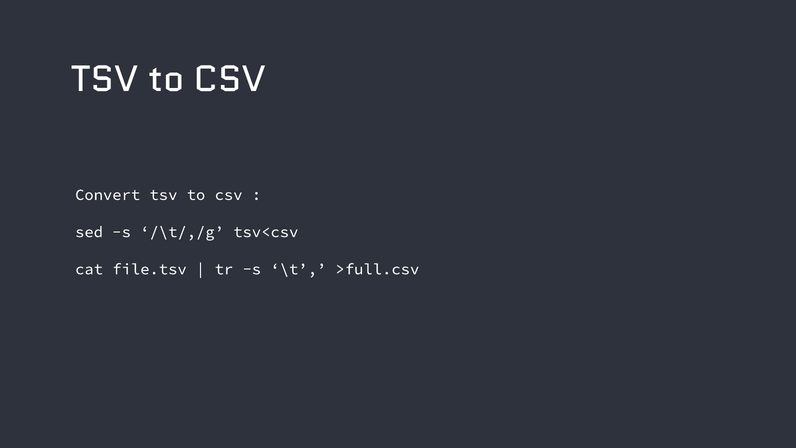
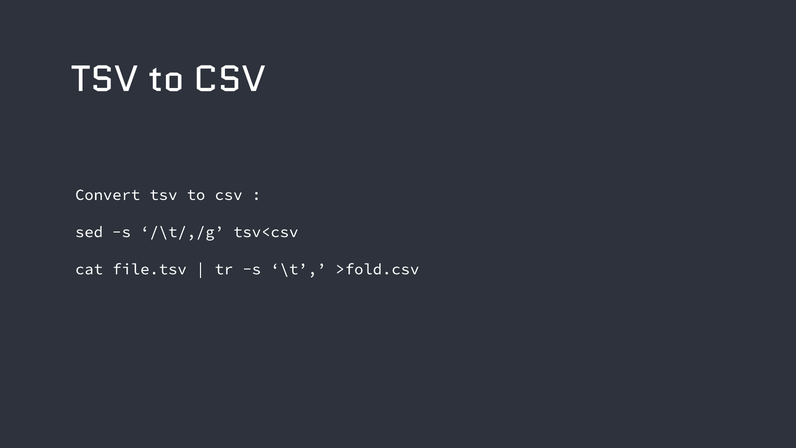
>full.csv: >full.csv -> >fold.csv
